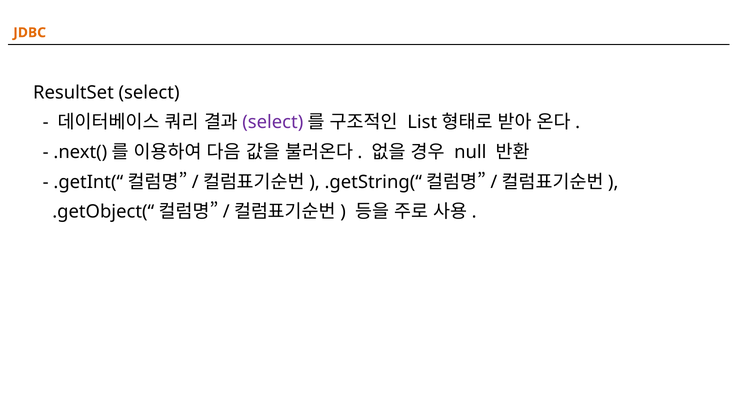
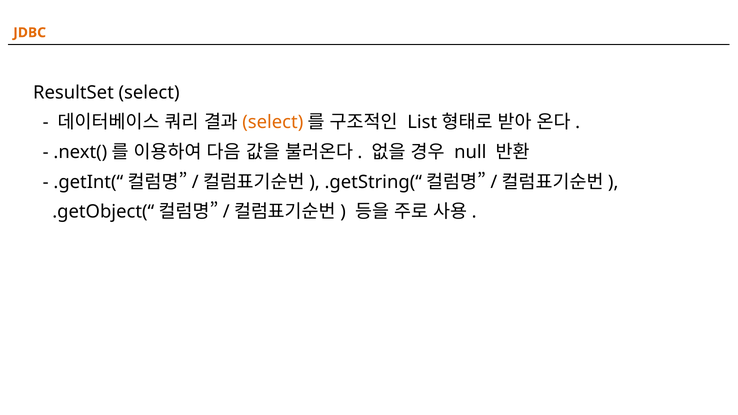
select at (273, 122) colour: purple -> orange
